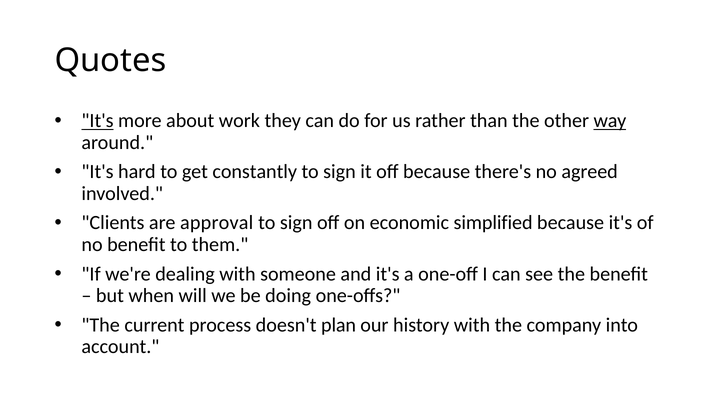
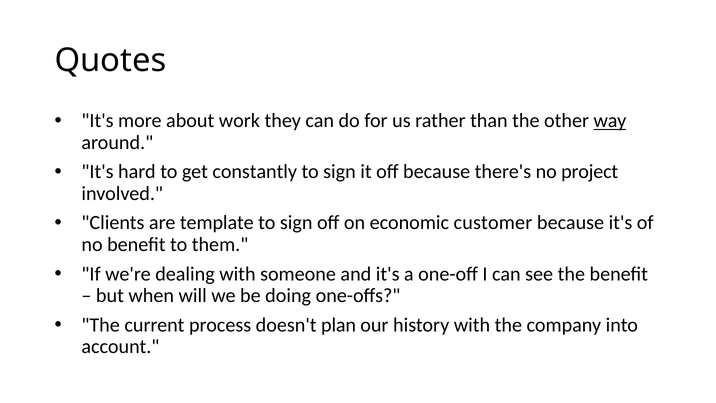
It's at (97, 121) underline: present -> none
agreed: agreed -> project
approval: approval -> template
simplified: simplified -> customer
